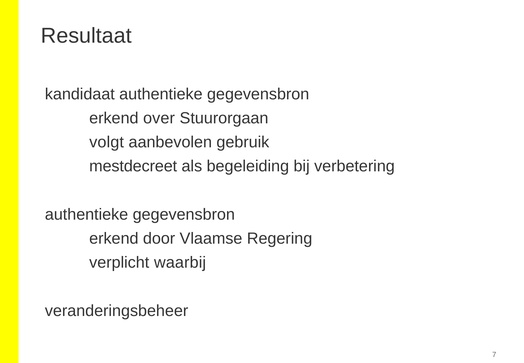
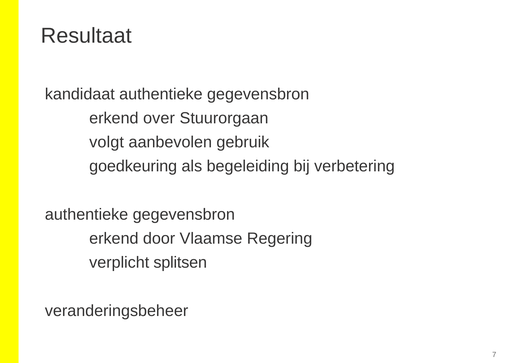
mestdecreet: mestdecreet -> goedkeuring
waarbij: waarbij -> splitsen
